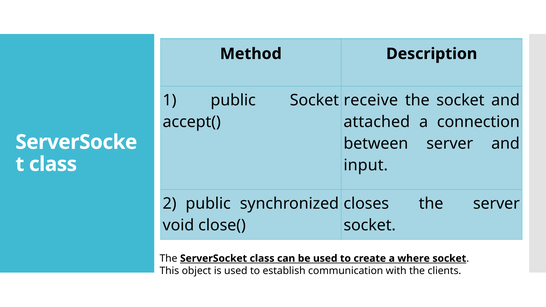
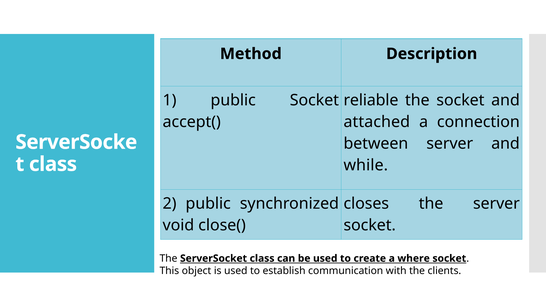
receive: receive -> reliable
input: input -> while
